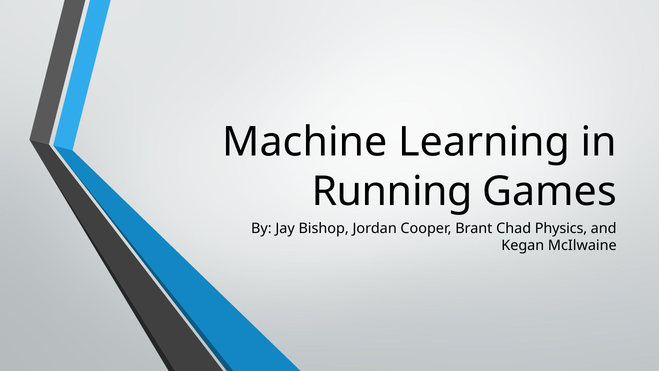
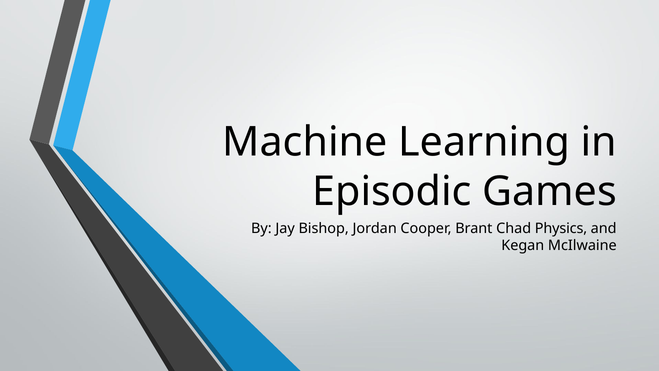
Running: Running -> Episodic
